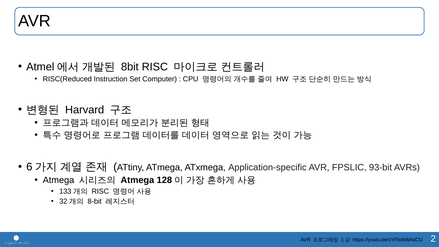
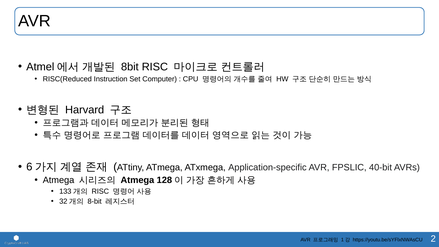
93-bit: 93-bit -> 40-bit
